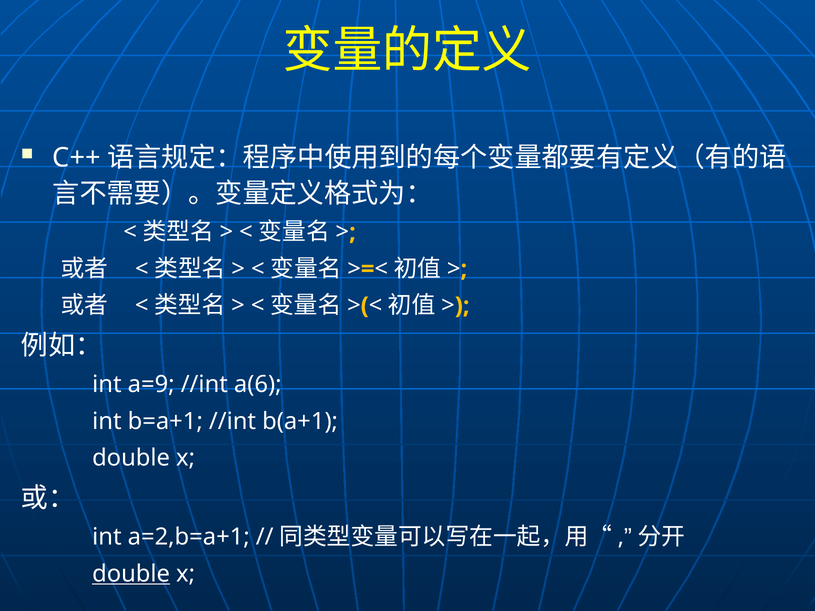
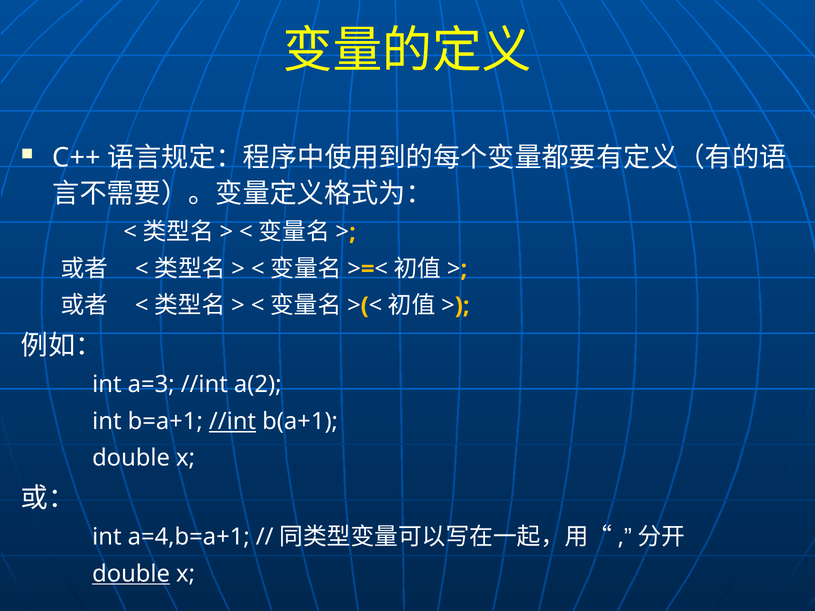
a=9: a=9 -> a=3
a(6: a(6 -> a(2
//int at (233, 422) underline: none -> present
a=2,b=a+1: a=2,b=a+1 -> a=4,b=a+1
